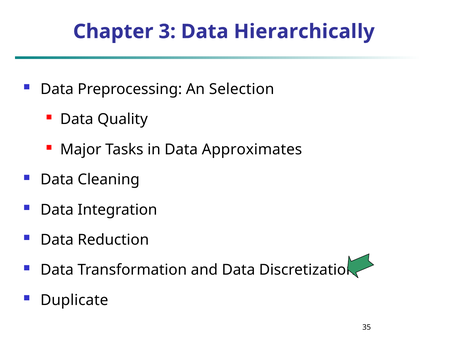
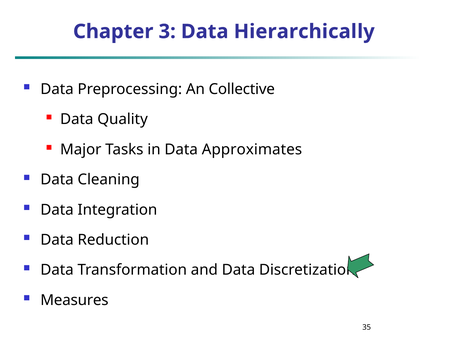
Selection: Selection -> Collective
Duplicate: Duplicate -> Measures
